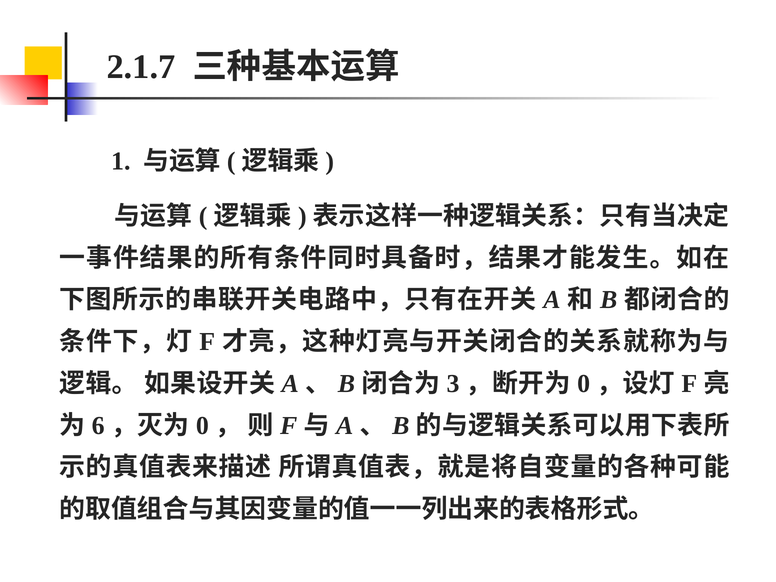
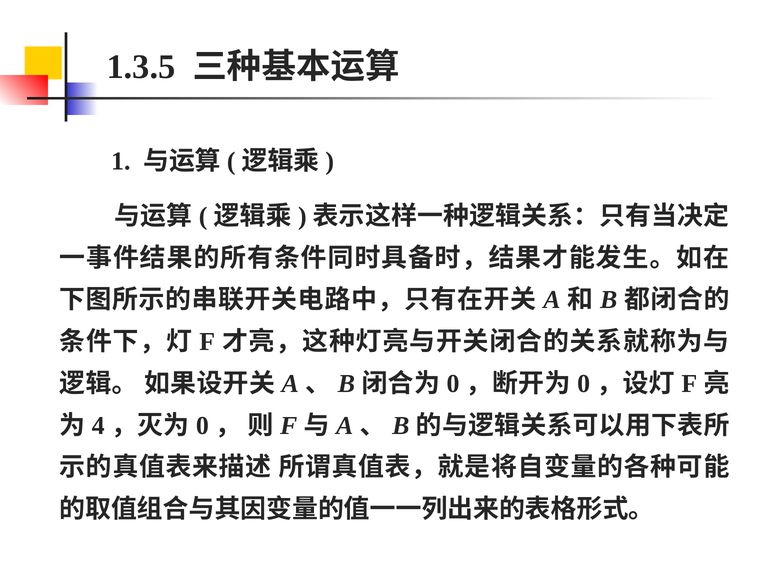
2.1.7: 2.1.7 -> 1.3.5
3 at (453, 384): 3 -> 0
6: 6 -> 4
